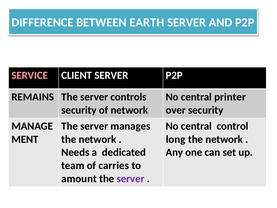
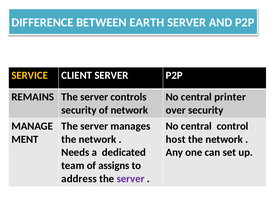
SERVICE colour: pink -> yellow
long: long -> host
carries: carries -> assigns
amount: amount -> address
